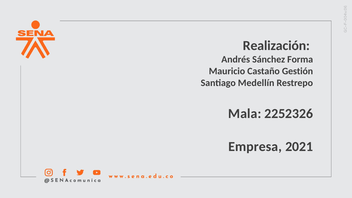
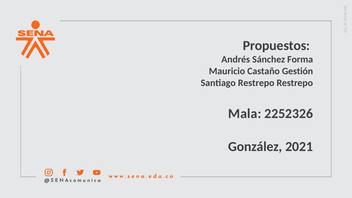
Realización: Realización -> Propuestos
Santiago Medellín: Medellín -> Restrepo
Empresa: Empresa -> González
